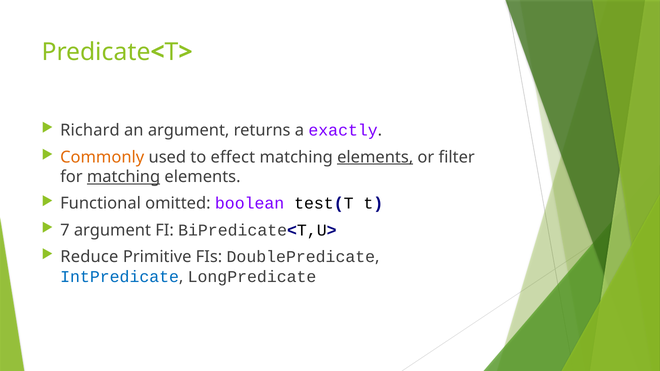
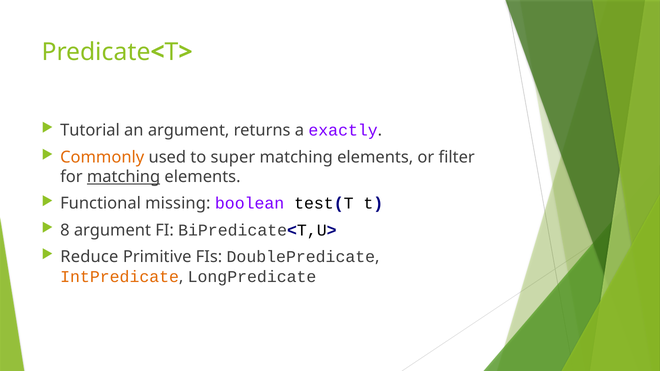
Richard: Richard -> Tutorial
effect: effect -> super
elements at (375, 157) underline: present -> none
omitted: omitted -> missing
7: 7 -> 8
IntPredicate colour: blue -> orange
